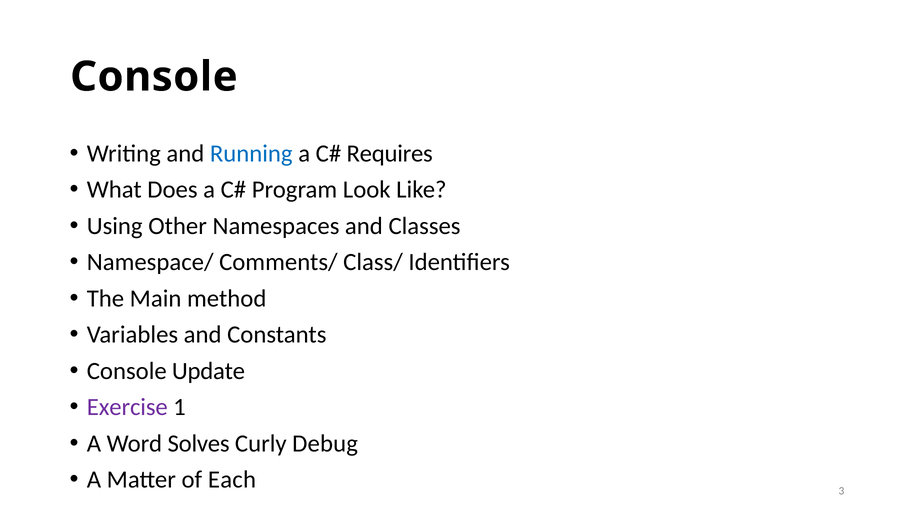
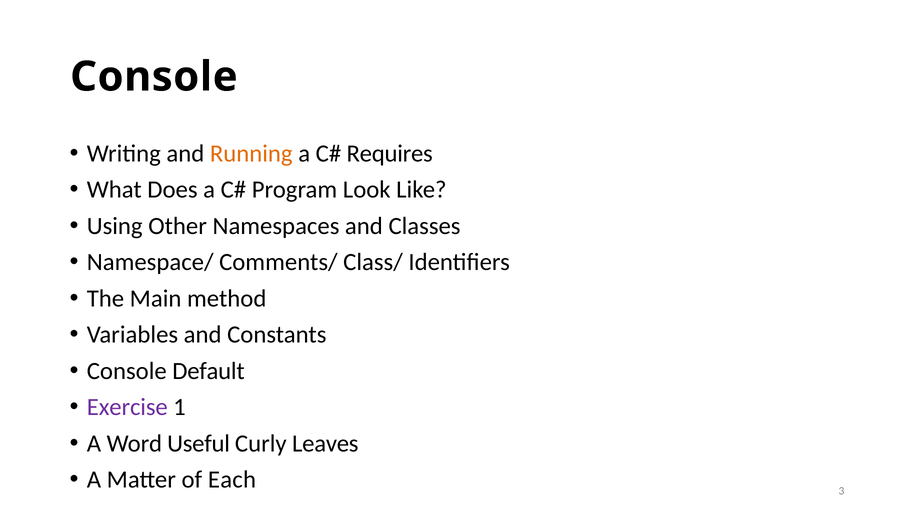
Running colour: blue -> orange
Update: Update -> Default
Solves: Solves -> Useful
Debug: Debug -> Leaves
